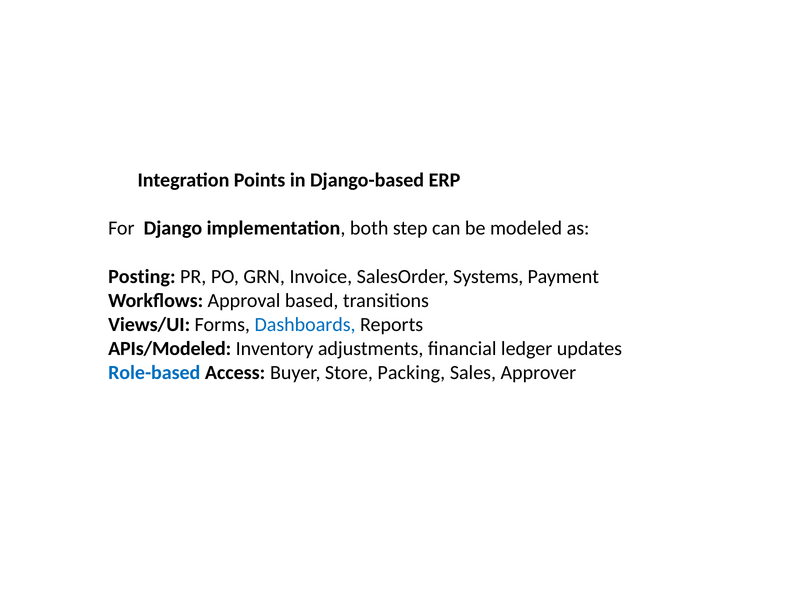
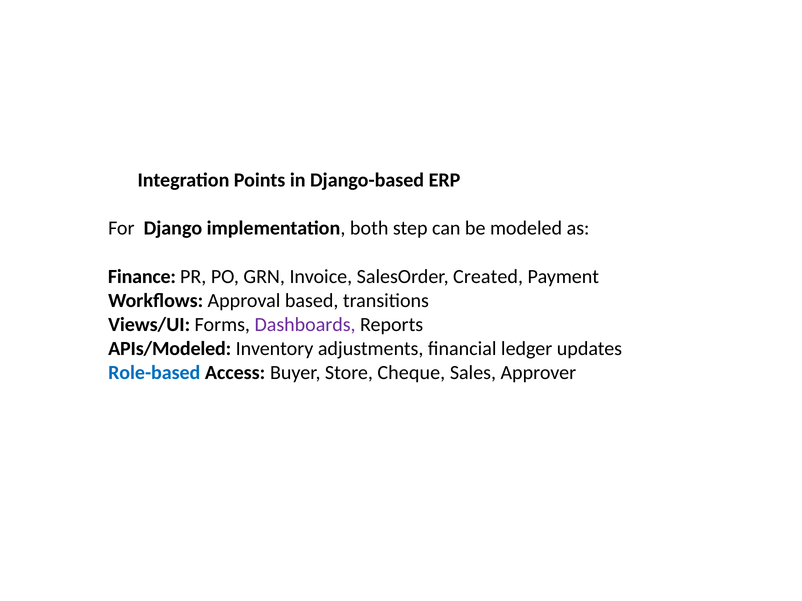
Posting: Posting -> Finance
Systems: Systems -> Created
Dashboards colour: blue -> purple
Packing: Packing -> Cheque
